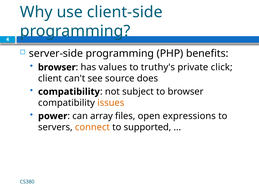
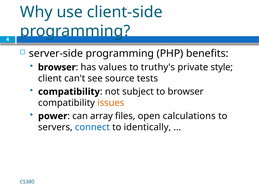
click: click -> style
does: does -> tests
expressions: expressions -> calculations
connect colour: orange -> blue
supported: supported -> identically
